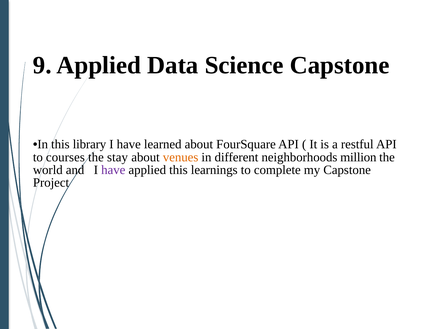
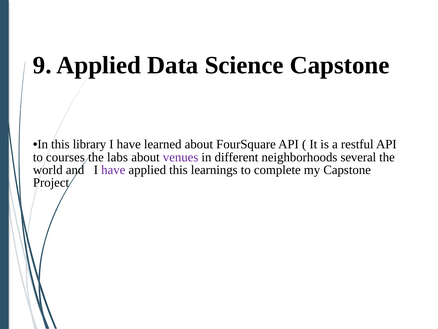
stay: stay -> labs
venues colour: orange -> purple
million: million -> several
